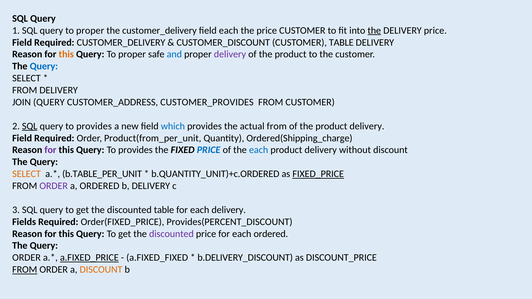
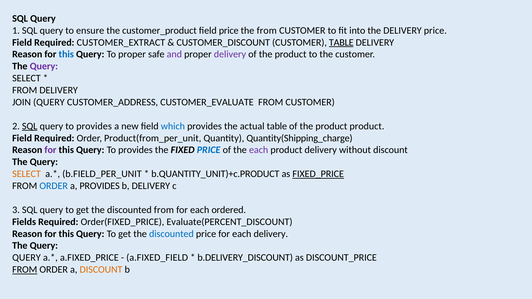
SQL query to proper: proper -> ensure
the customer_delivery: customer_delivery -> customer_product
field each: each -> price
the price: price -> from
the at (374, 30) underline: present -> none
Required CUSTOMER_DELIVERY: CUSTOMER_DELIVERY -> CUSTOMER_EXTRACT
TABLE at (341, 42) underline: none -> present
this at (66, 54) colour: orange -> blue
and colour: blue -> purple
Query at (44, 66) colour: blue -> purple
CUSTOMER_PROVIDES: CUSTOMER_PROVIDES -> CUSTOMER_EVALUATE
actual from: from -> table
the product delivery: delivery -> product
Ordered(Shipping_charge: Ordered(Shipping_charge -> Quantity(Shipping_charge
each at (259, 150) colour: blue -> purple
b.TABLE_PER_UNIT: b.TABLE_PER_UNIT -> b.FIELD_PER_UNIT
b.QUANTITY_UNIT)+c.ORDERED: b.QUANTITY_UNIT)+c.ORDERED -> b.QUANTITY_UNIT)+c.PRODUCT
ORDER at (54, 186) colour: purple -> blue
a ORDERED: ORDERED -> PROVIDES
discounted table: table -> from
each delivery: delivery -> ordered
Provides(PERCENT_DISCOUNT: Provides(PERCENT_DISCOUNT -> Evaluate(PERCENT_DISCOUNT
discounted at (171, 234) colour: purple -> blue
each ordered: ordered -> delivery
ORDER at (26, 258): ORDER -> QUERY
a.FIXED_PRICE underline: present -> none
a.FIXED_FIXED: a.FIXED_FIXED -> a.FIXED_FIELD
